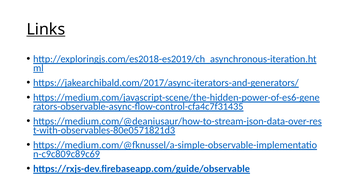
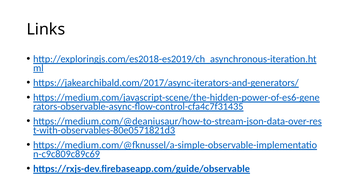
Links underline: present -> none
